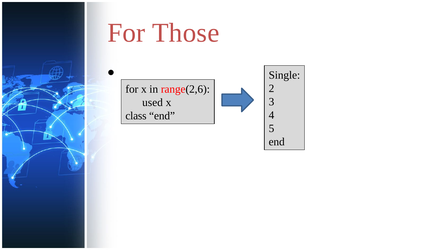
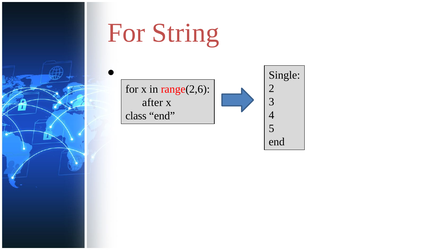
Those: Those -> String
used: used -> after
